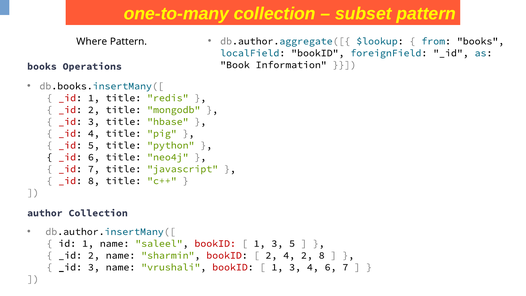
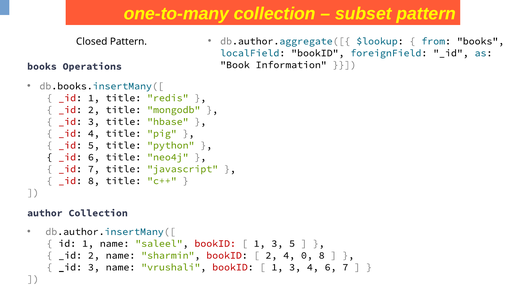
Where: Where -> Closed
4 2: 2 -> 0
